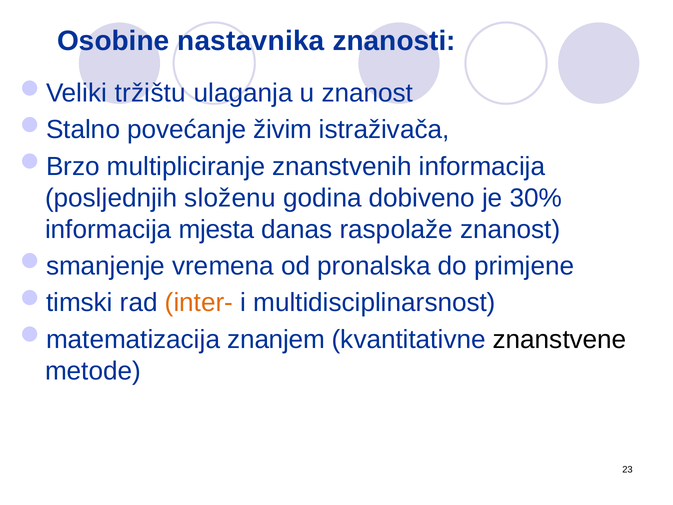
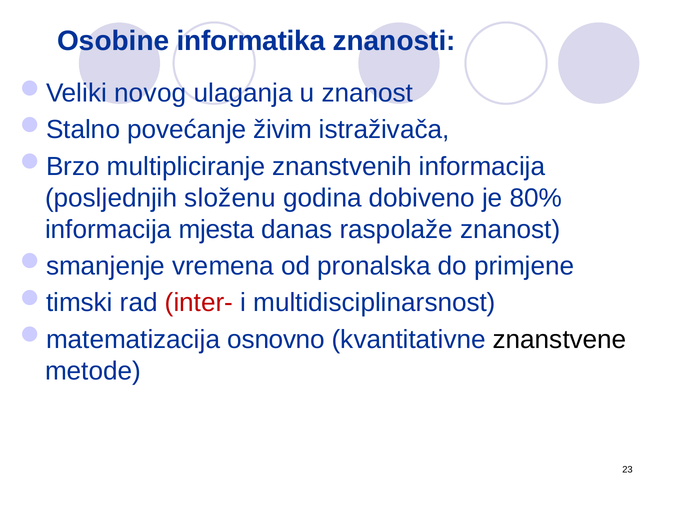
nastavnika: nastavnika -> informatika
tržištu: tržištu -> novog
30%: 30% -> 80%
inter- colour: orange -> red
znanjem: znanjem -> osnovno
